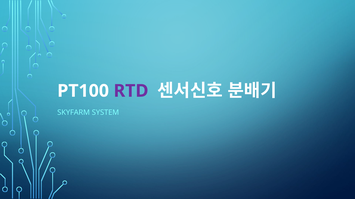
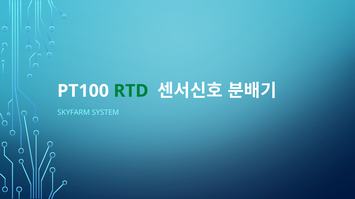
RTD colour: purple -> green
